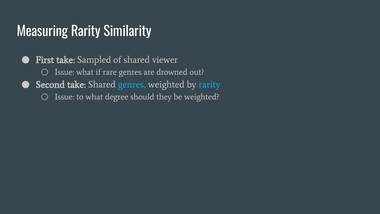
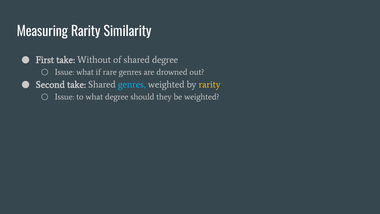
Sampled: Sampled -> Without
shared viewer: viewer -> degree
rarity at (210, 84) colour: light blue -> yellow
